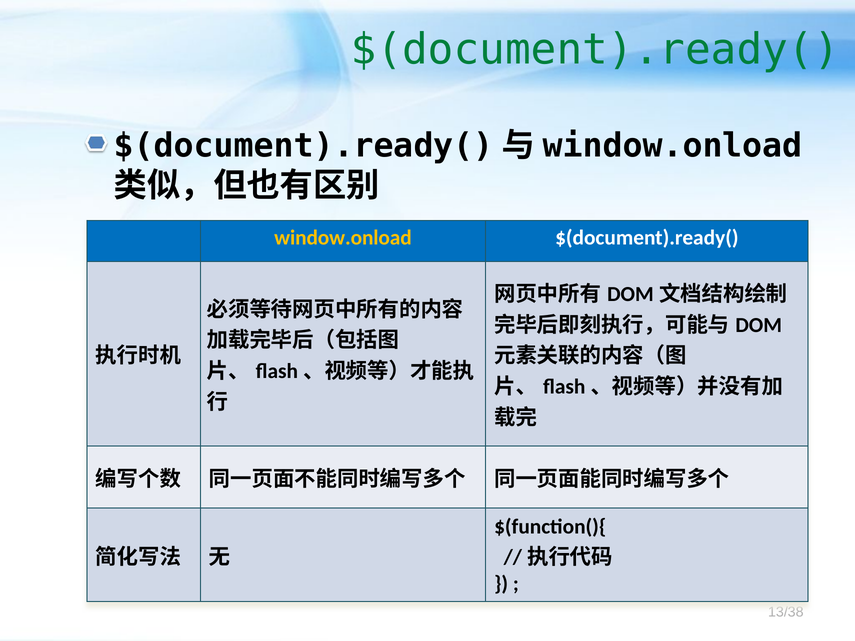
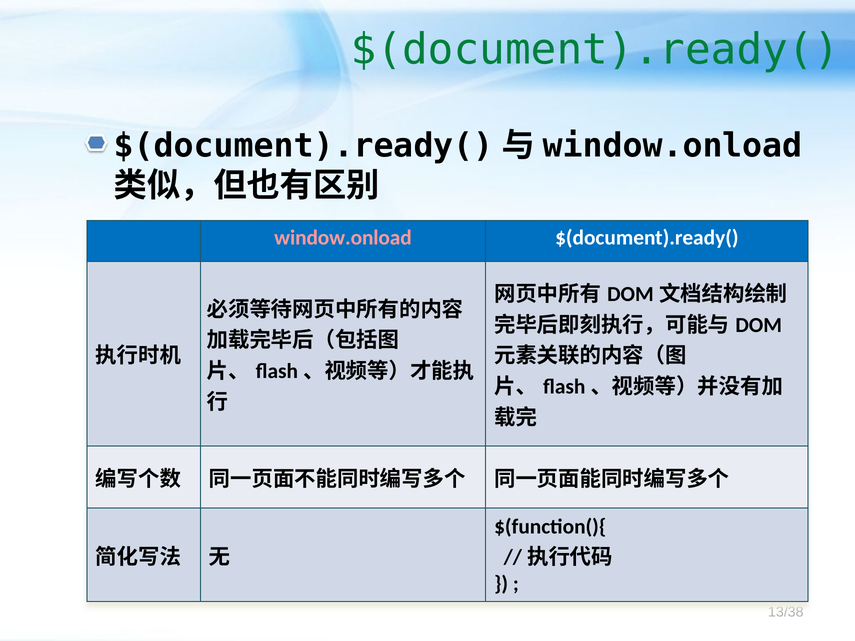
window.onload colour: yellow -> pink
